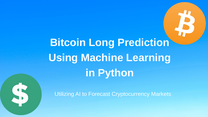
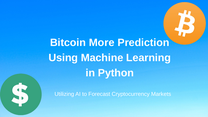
Long: Long -> More
